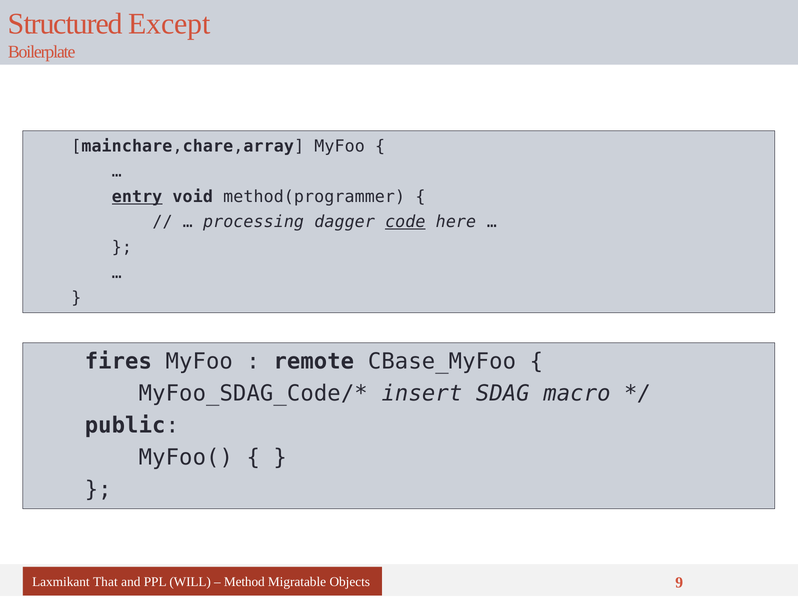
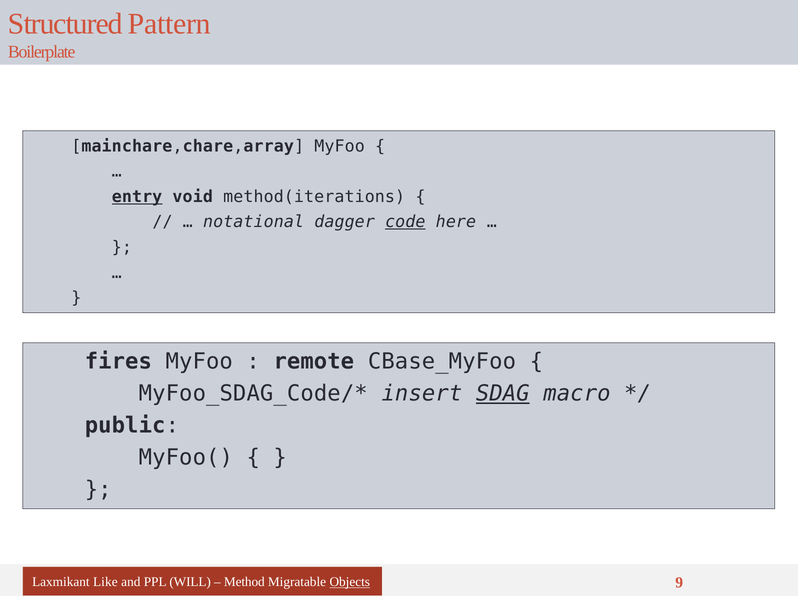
Except: Except -> Pattern
method(programmer: method(programmer -> method(iterations
processing: processing -> notational
SDAG underline: none -> present
That: That -> Like
Objects underline: none -> present
